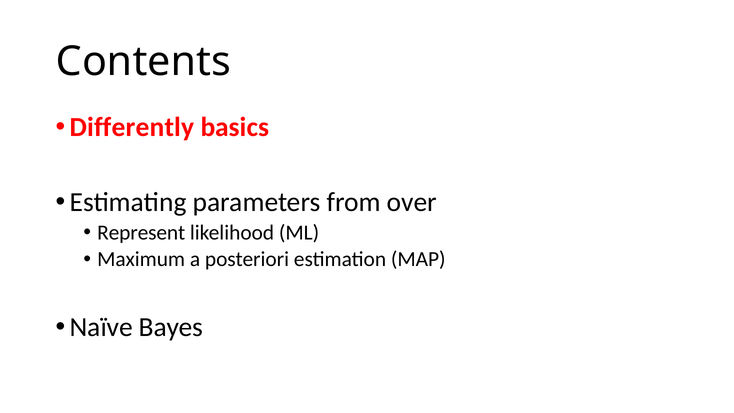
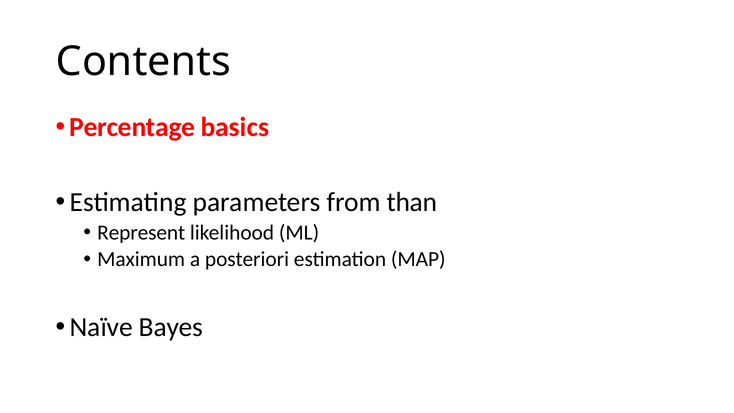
Differently: Differently -> Percentage
over: over -> than
